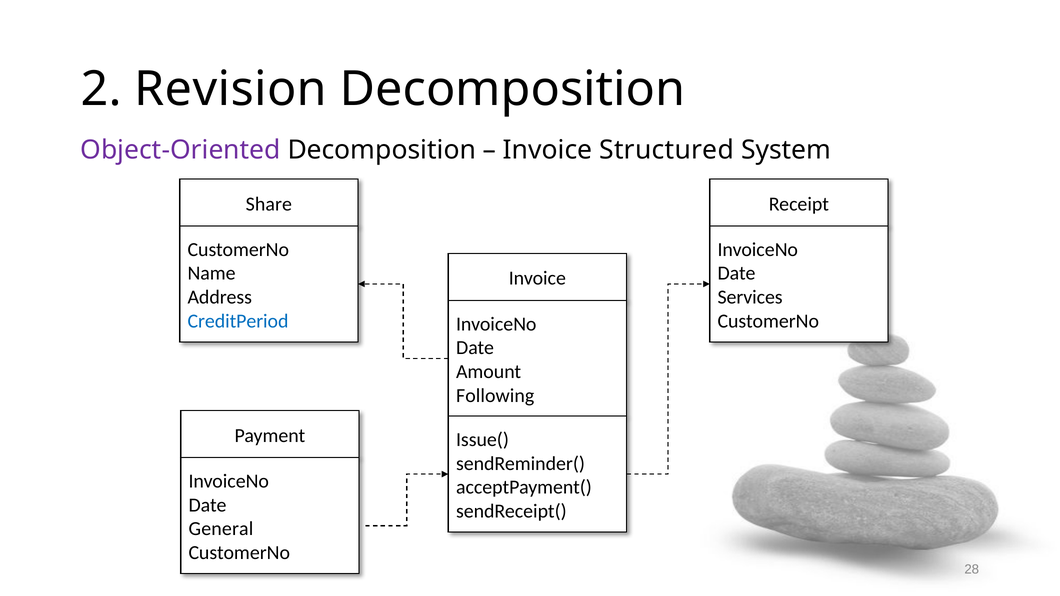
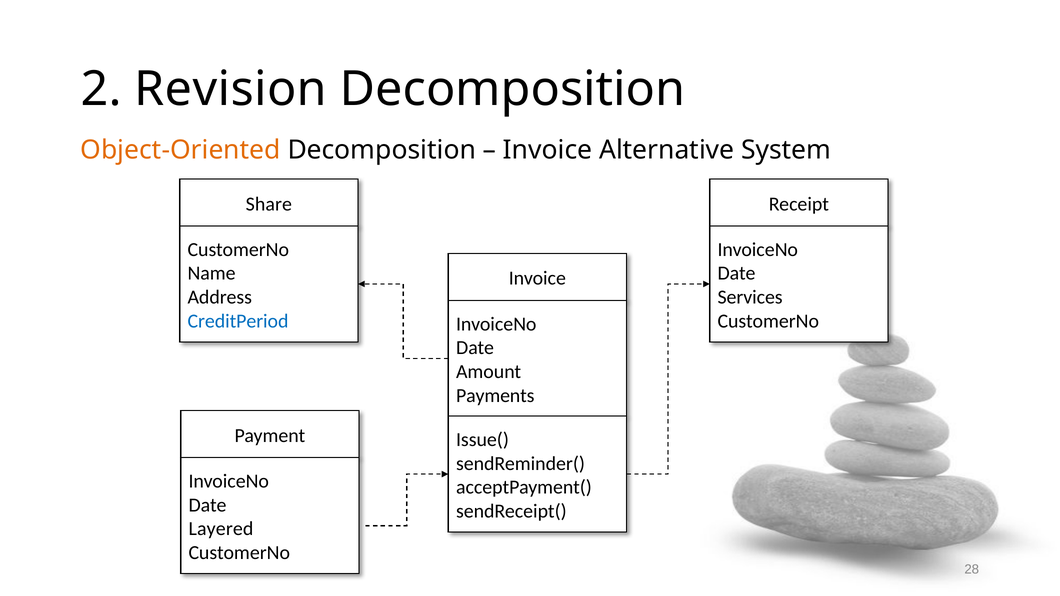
Object-Oriented colour: purple -> orange
Structured: Structured -> Alternative
Following: Following -> Payments
General: General -> Layered
